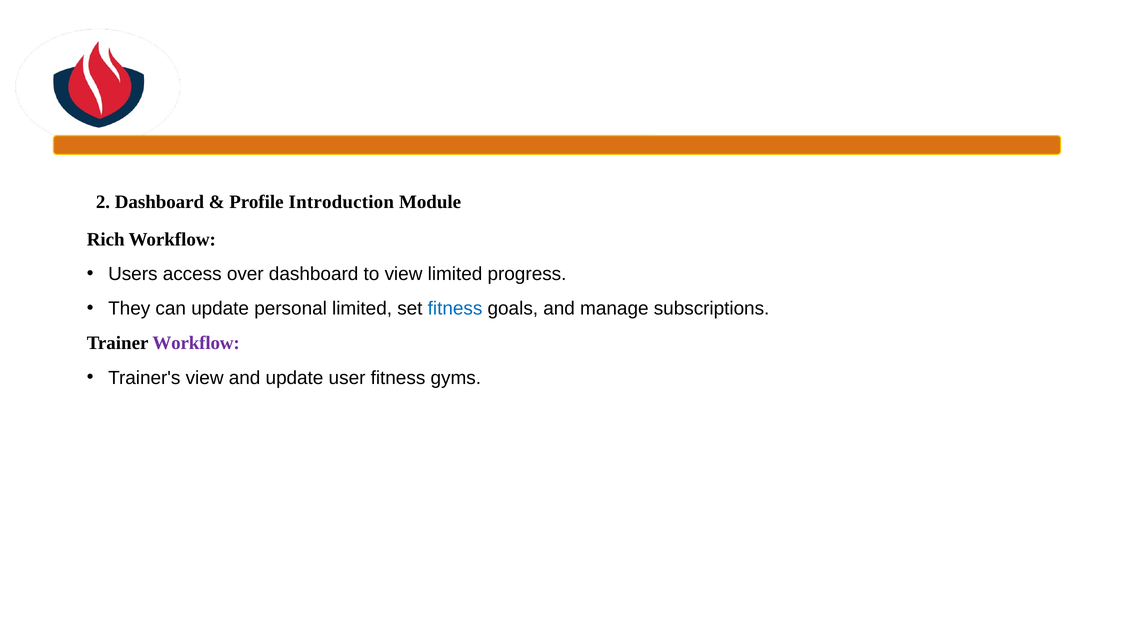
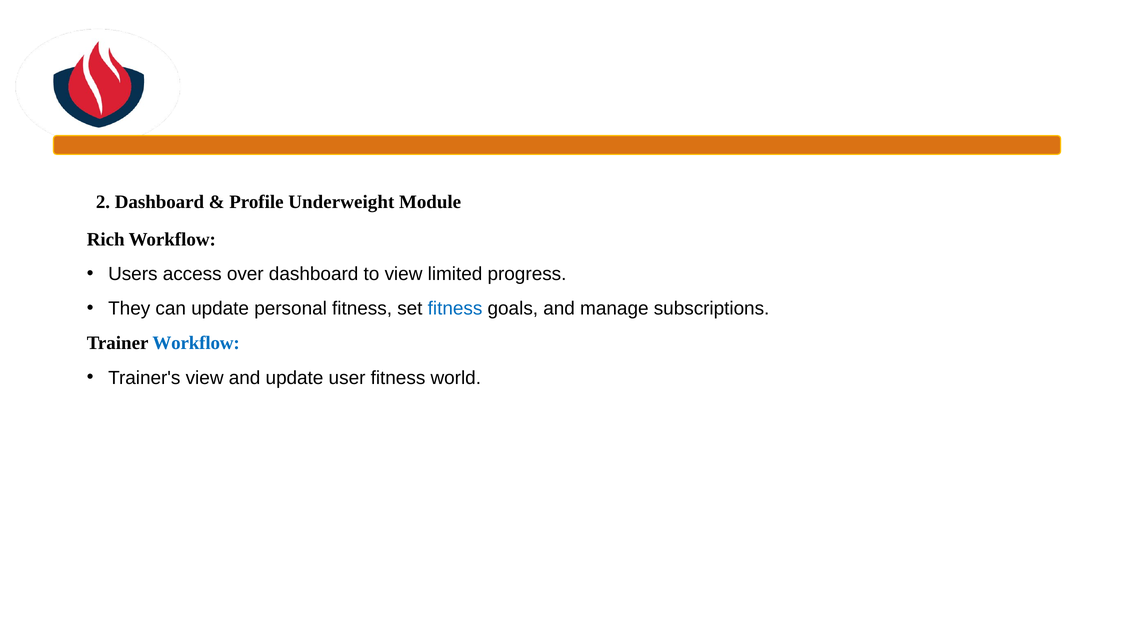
Introduction: Introduction -> Underweight
personal limited: limited -> fitness
Workflow at (196, 343) colour: purple -> blue
gyms: gyms -> world
